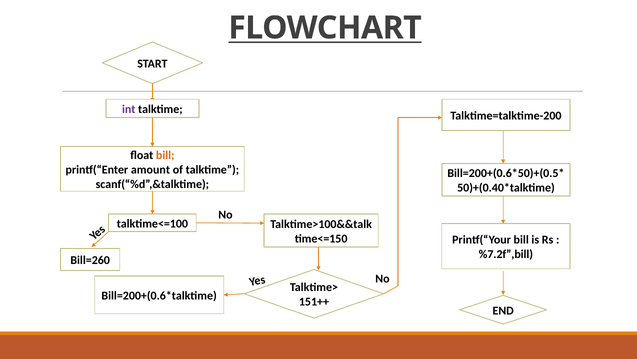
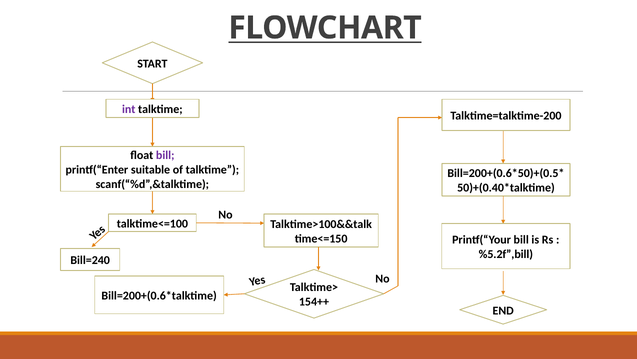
bill at (165, 155) colour: orange -> purple
amount: amount -> suitable
%7.2f”,bill: %7.2f”,bill -> %5.2f”,bill
Bill=260: Bill=260 -> Bill=240
151++: 151++ -> 154++
